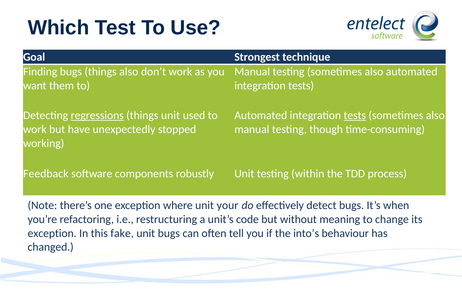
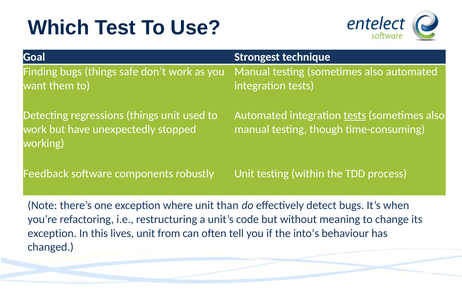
things also: also -> safe
regressions underline: present -> none
your: your -> than
fake: fake -> lives
unit bugs: bugs -> from
